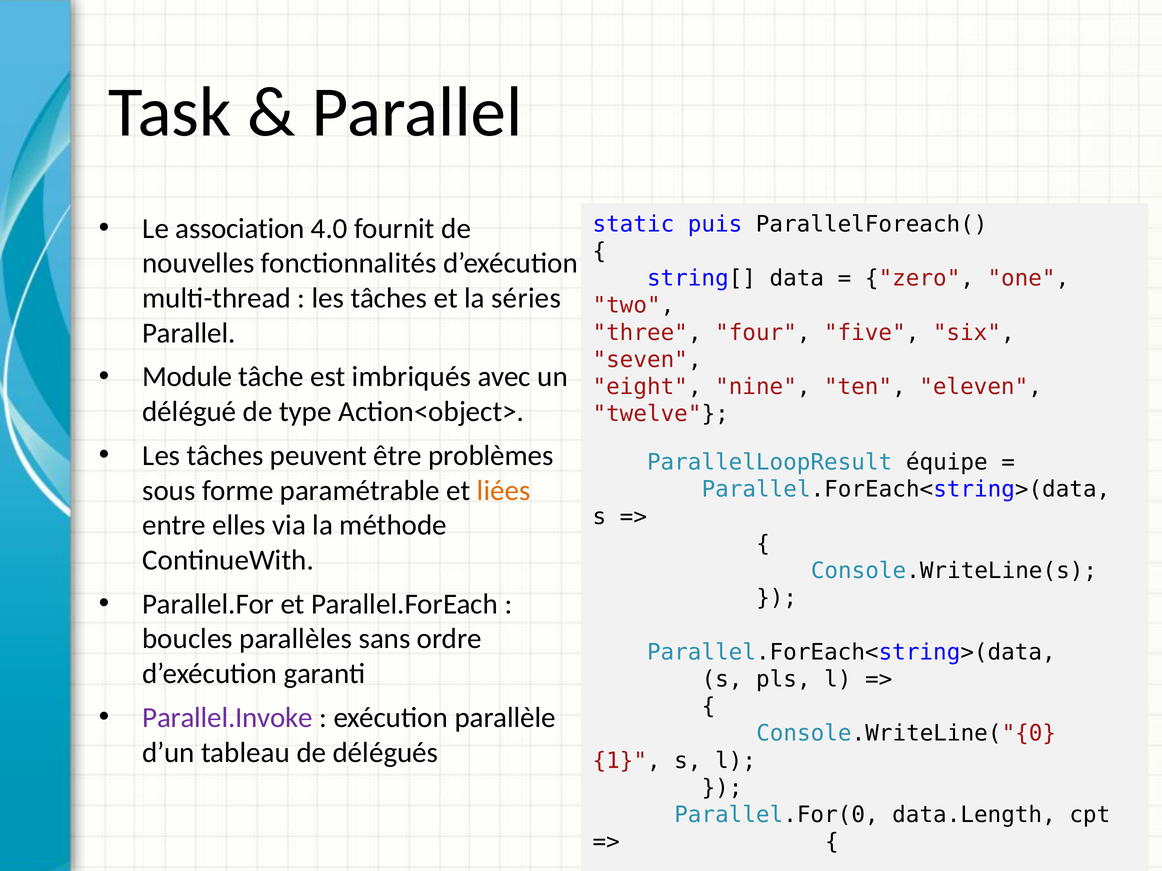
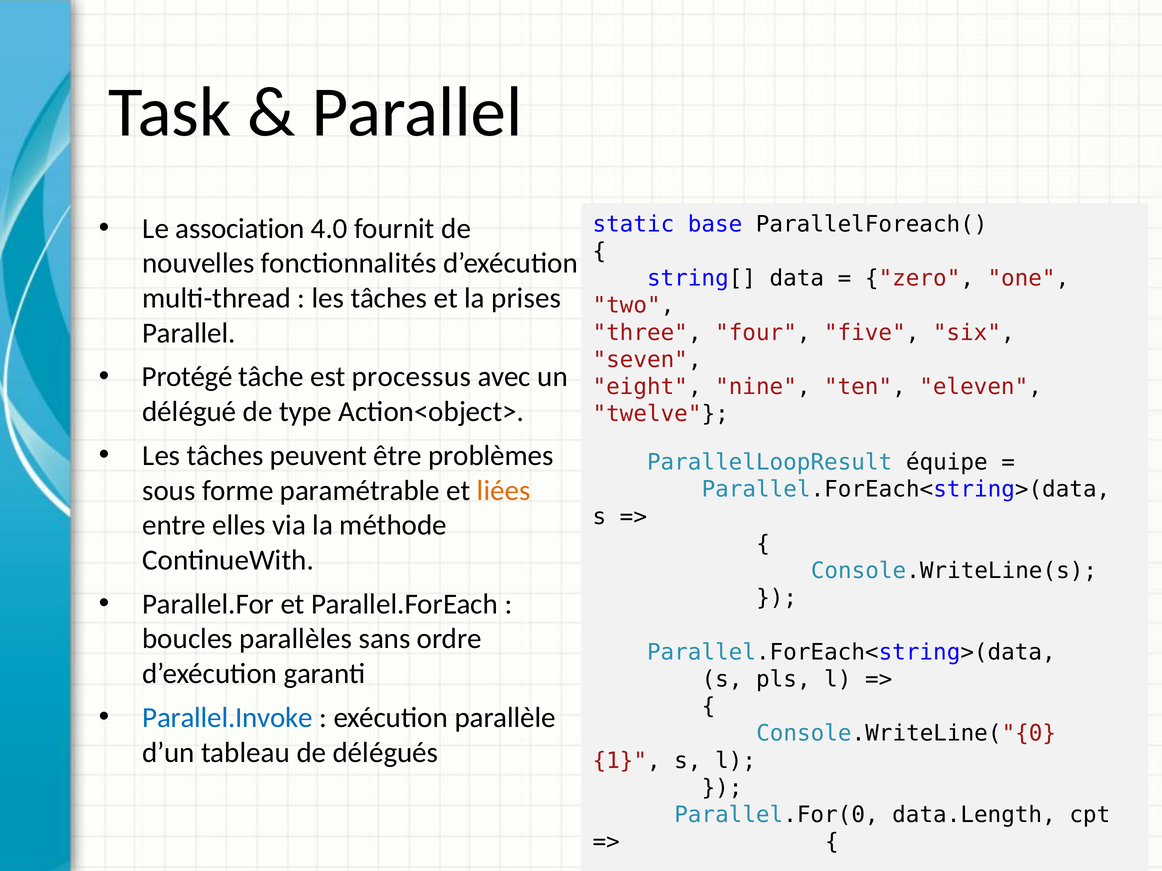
puis: puis -> base
séries: séries -> prises
Module: Module -> Protégé
imbriqués: imbriqués -> processus
Parallel.Invoke colour: purple -> blue
